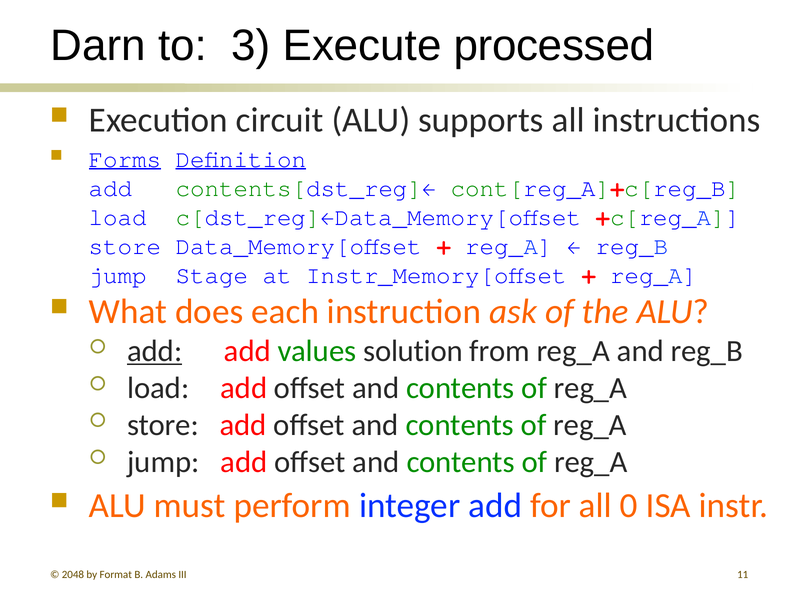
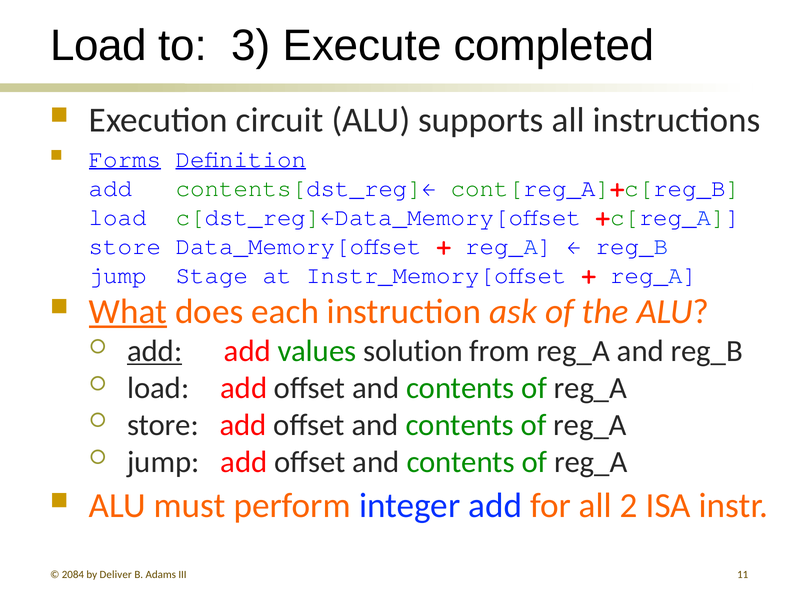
Darn at (98, 46): Darn -> Load
processed: processed -> completed
What underline: none -> present
0: 0 -> 2
2048: 2048 -> 2084
Format: Format -> Deliver
